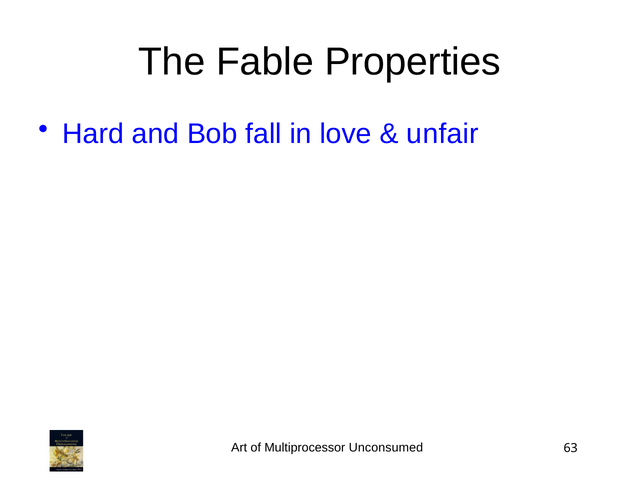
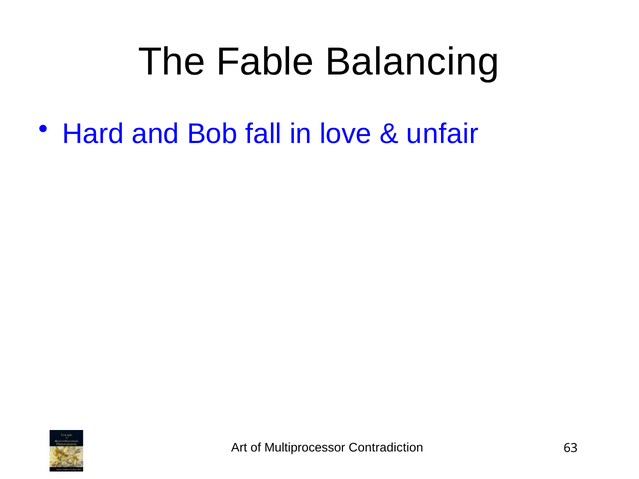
Properties: Properties -> Balancing
Unconsumed: Unconsumed -> Contradiction
